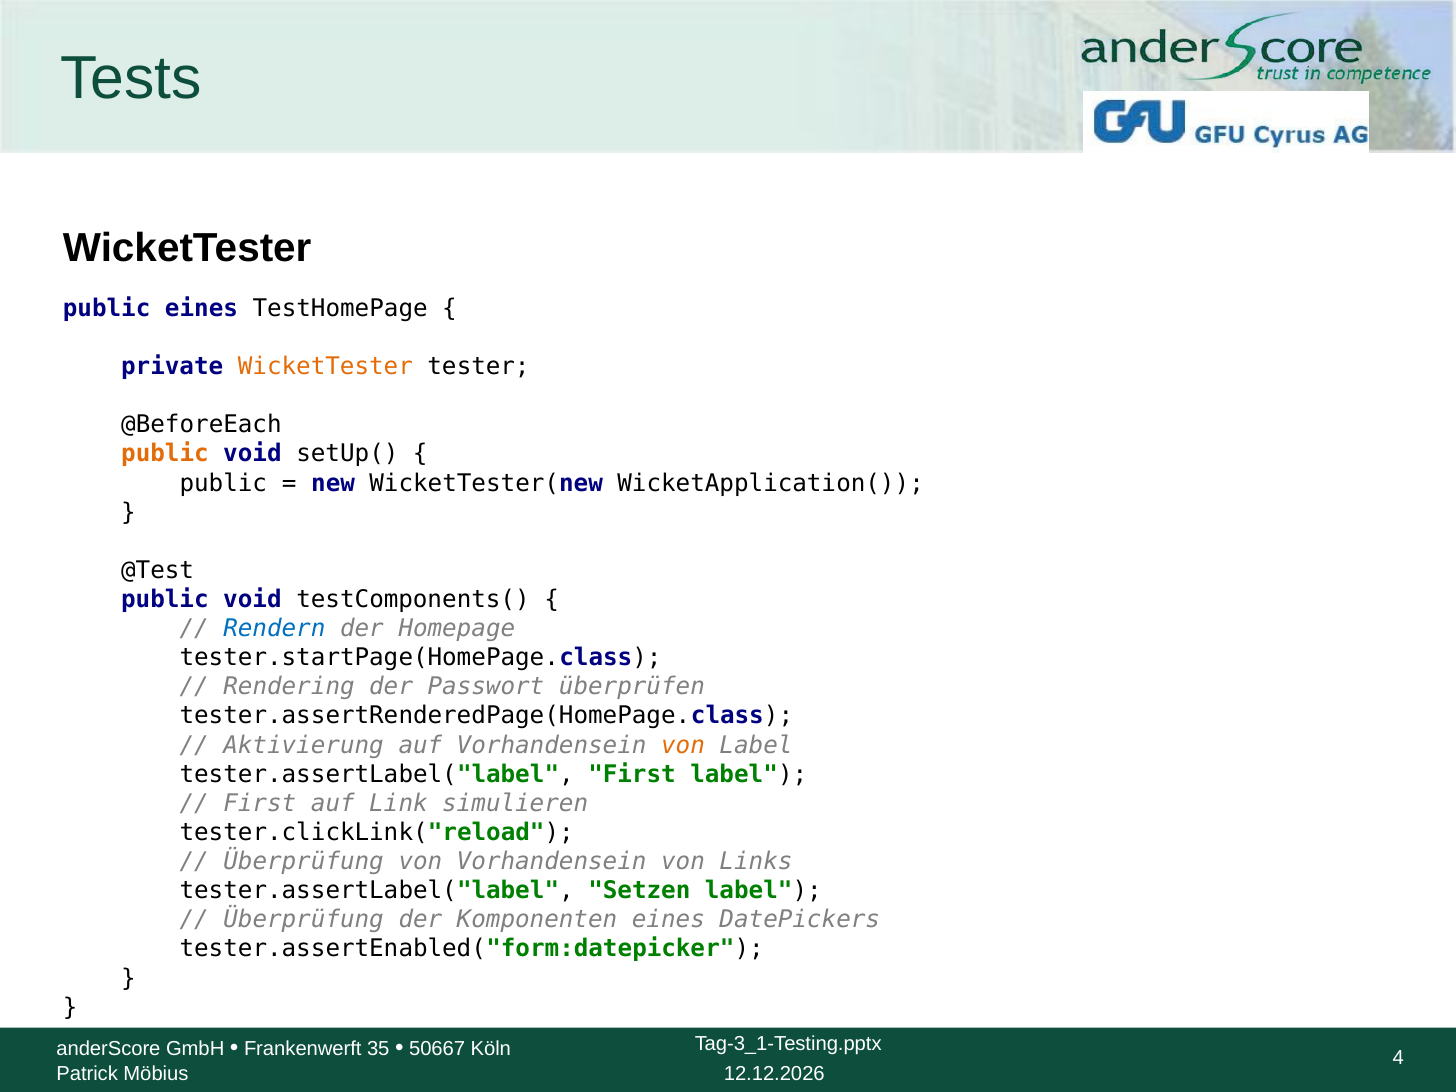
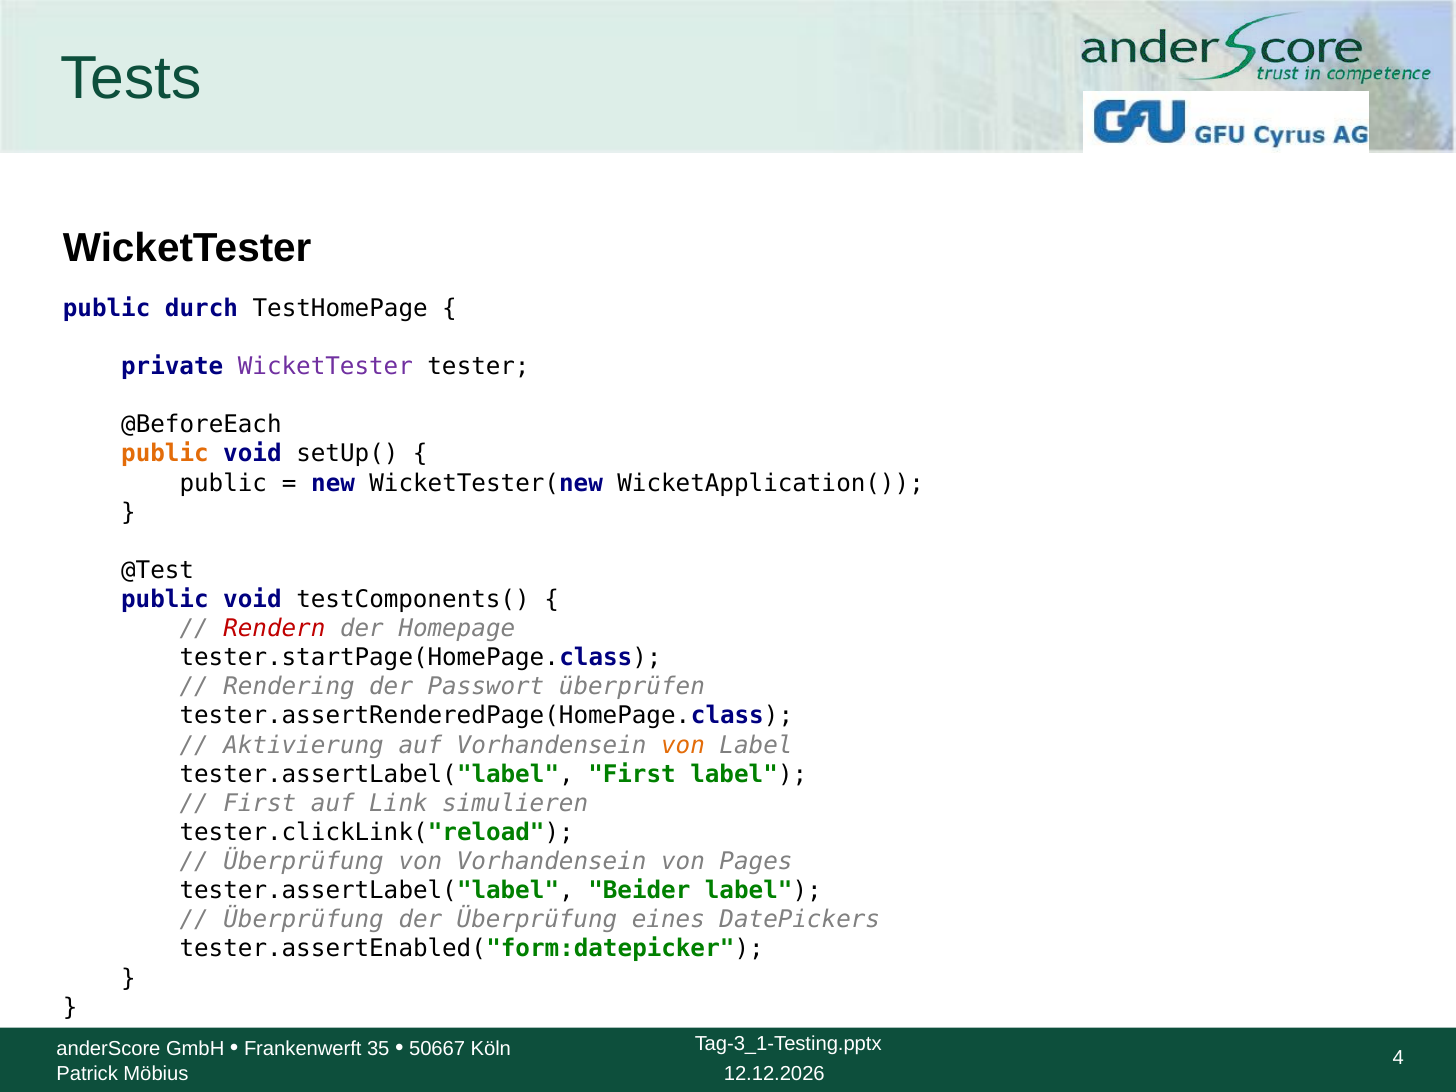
public eines: eines -> durch
WicketTester at (325, 367) colour: orange -> purple
Rendern colour: blue -> red
Links: Links -> Pages
Setzen: Setzen -> Beider
der Komponenten: Komponenten -> Überprüfung
